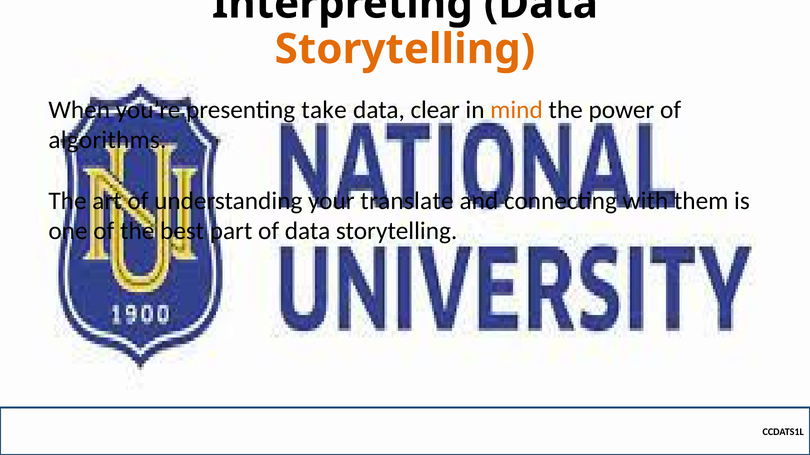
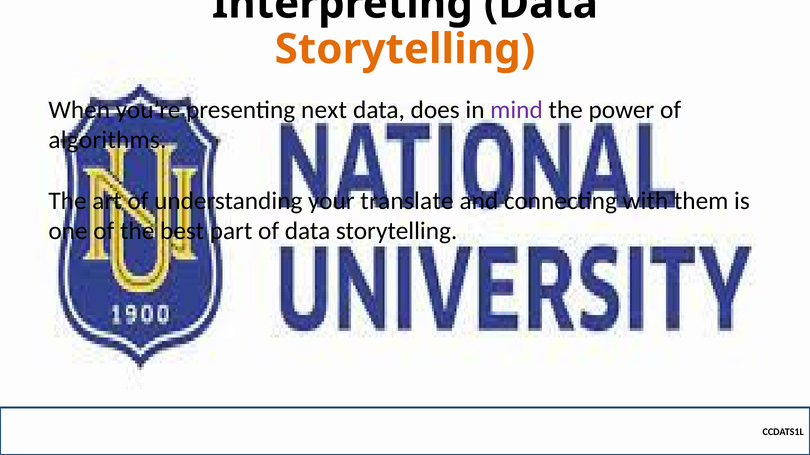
take: take -> next
clear: clear -> does
mind colour: orange -> purple
